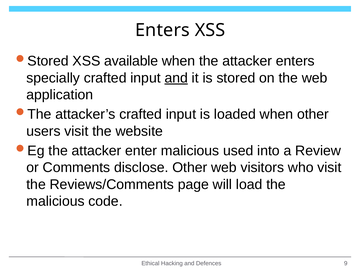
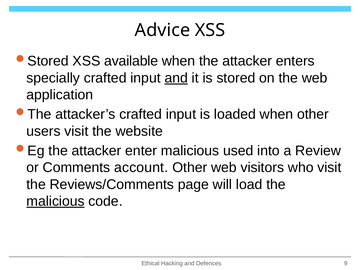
Enters at (162, 30): Enters -> Advice
disclose: disclose -> account
malicious at (56, 201) underline: none -> present
